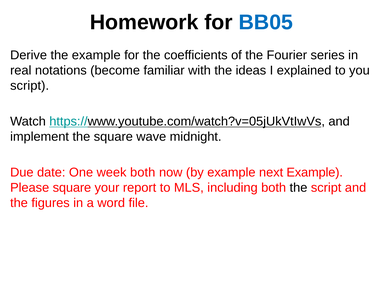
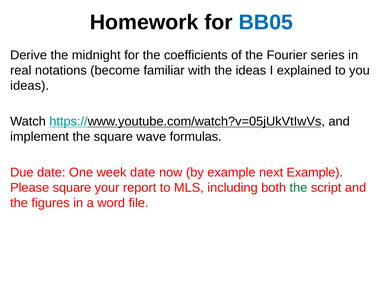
the example: example -> midnight
script at (30, 86): script -> ideas
midnight: midnight -> formulas
week both: both -> date
the at (298, 188) colour: black -> green
